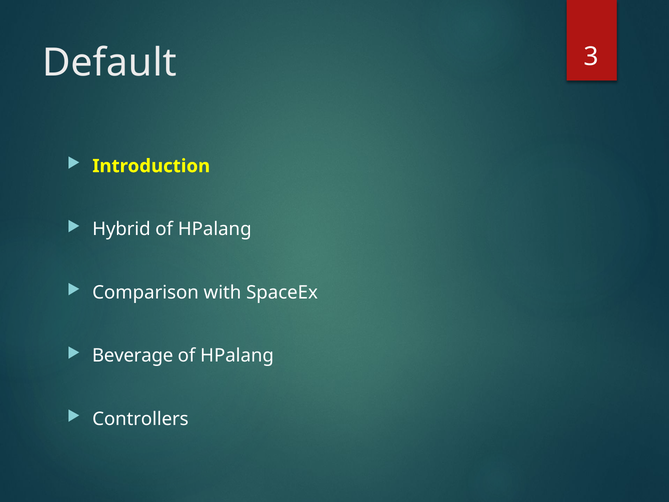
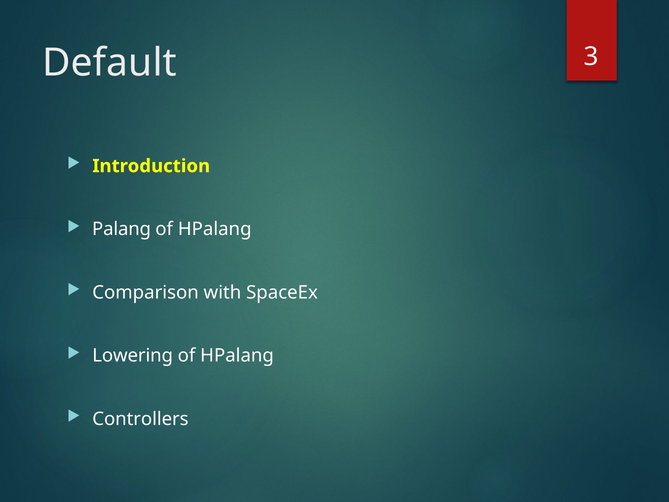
Hybrid: Hybrid -> Palang
Beverage: Beverage -> Lowering
